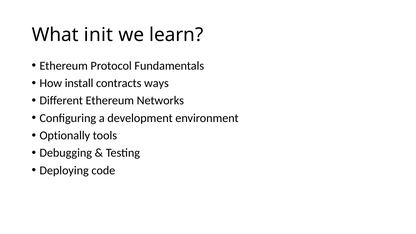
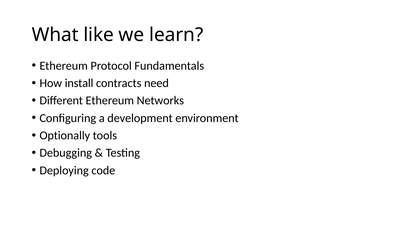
init: init -> like
ways: ways -> need
